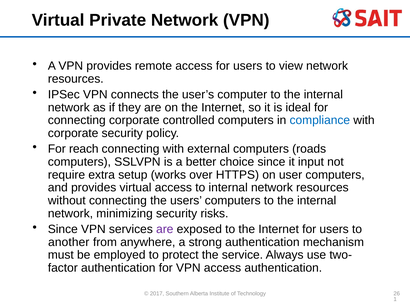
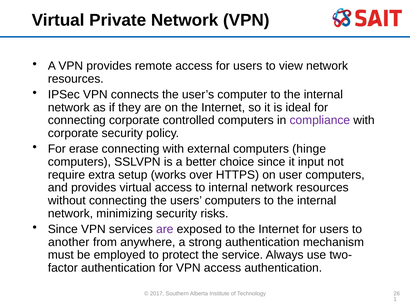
compliance colour: blue -> purple
reach: reach -> erase
roads: roads -> hinge
